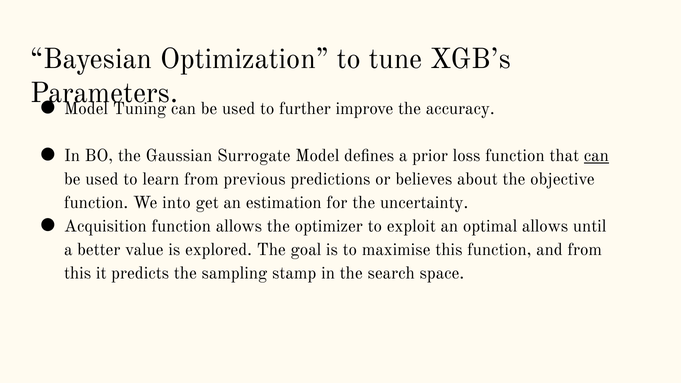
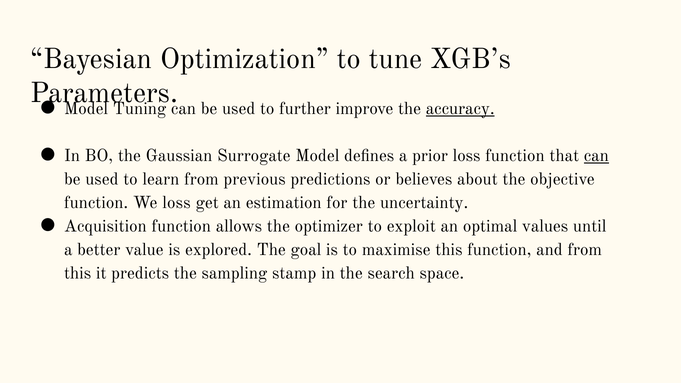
accuracy underline: none -> present
We into: into -> loss
optimal allows: allows -> values
